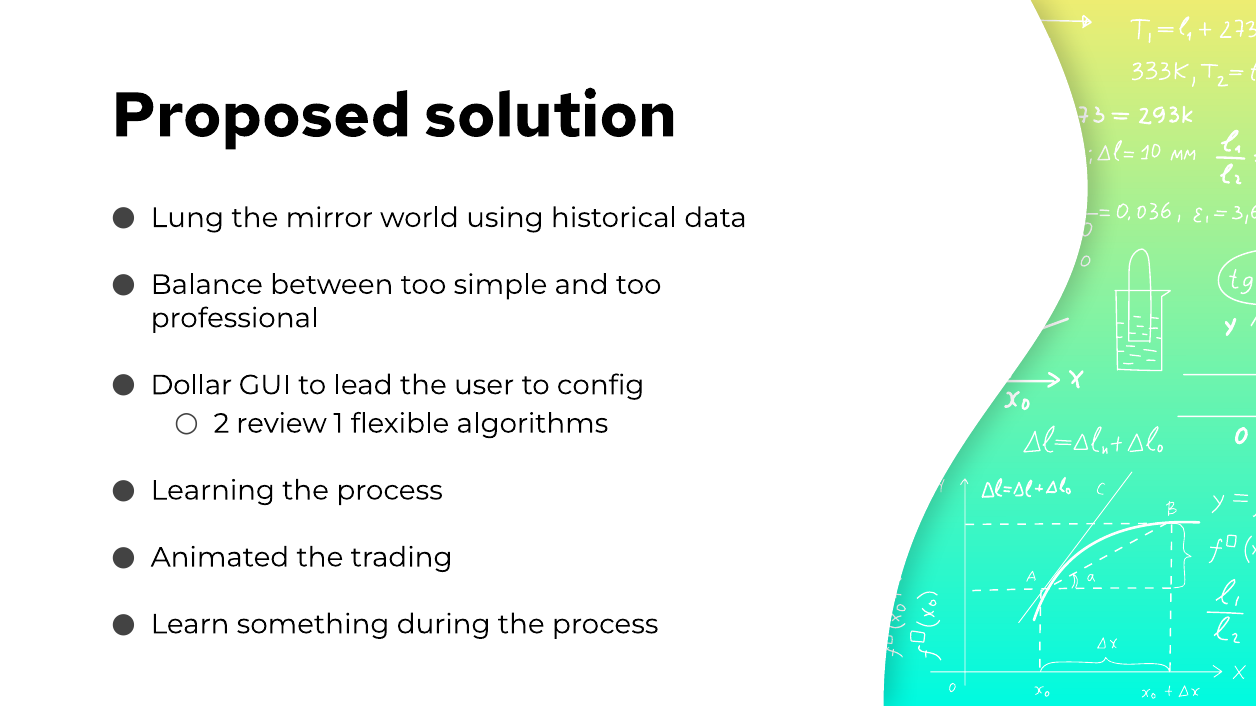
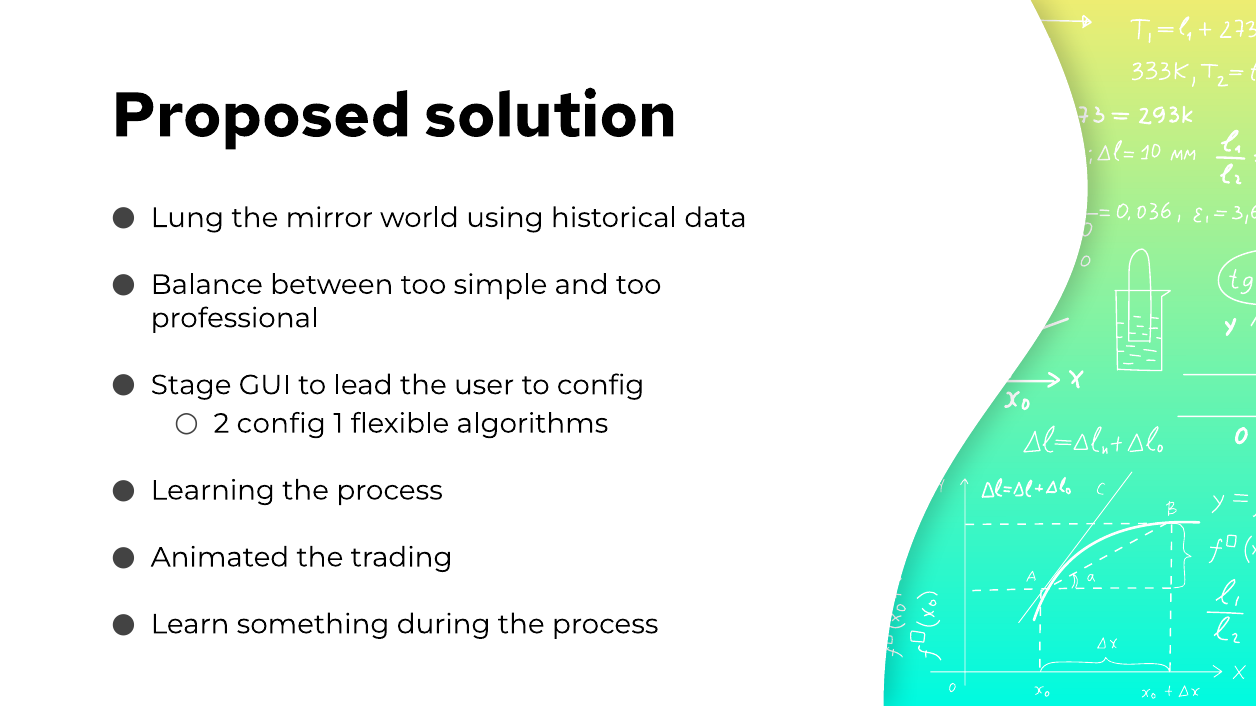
Dollar: Dollar -> Stage
2 review: review -> config
